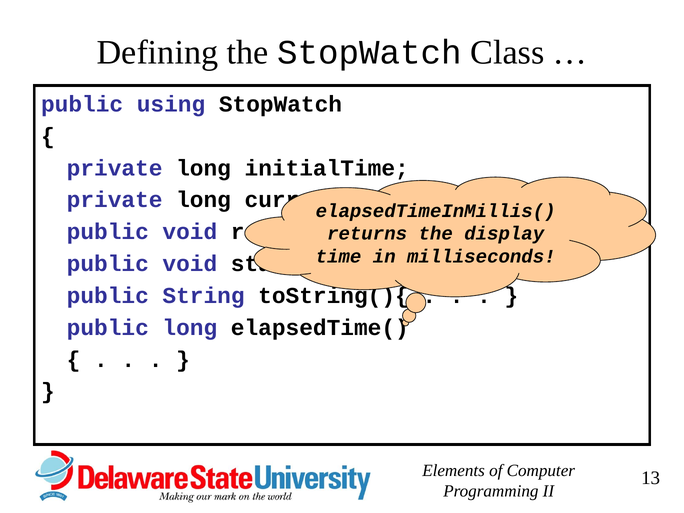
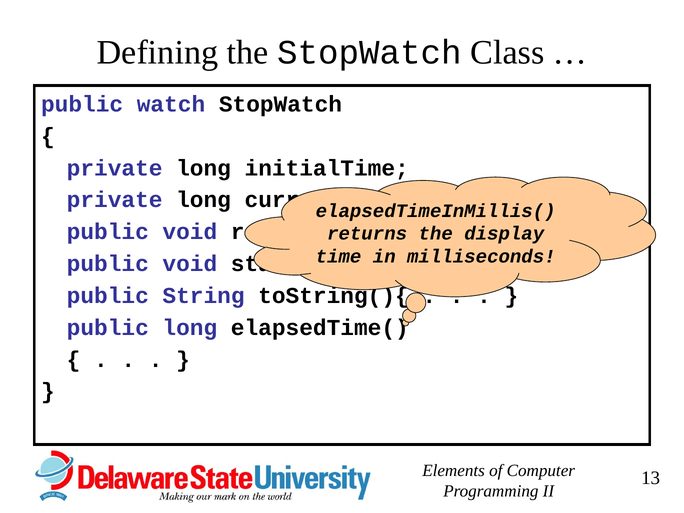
using: using -> watch
